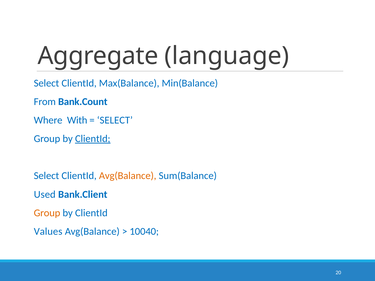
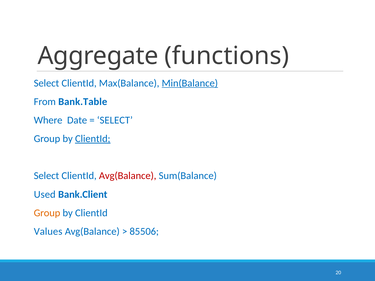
language: language -> functions
Min(Balance underline: none -> present
Bank.Count: Bank.Count -> Bank.Table
With: With -> Date
Avg(Balance at (128, 176) colour: orange -> red
10040: 10040 -> 85506
